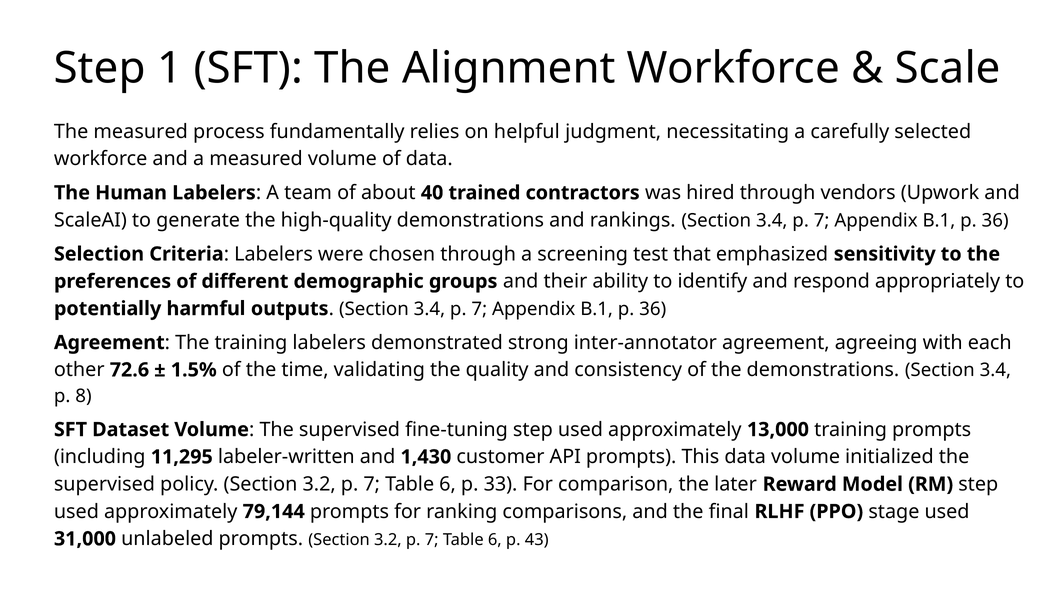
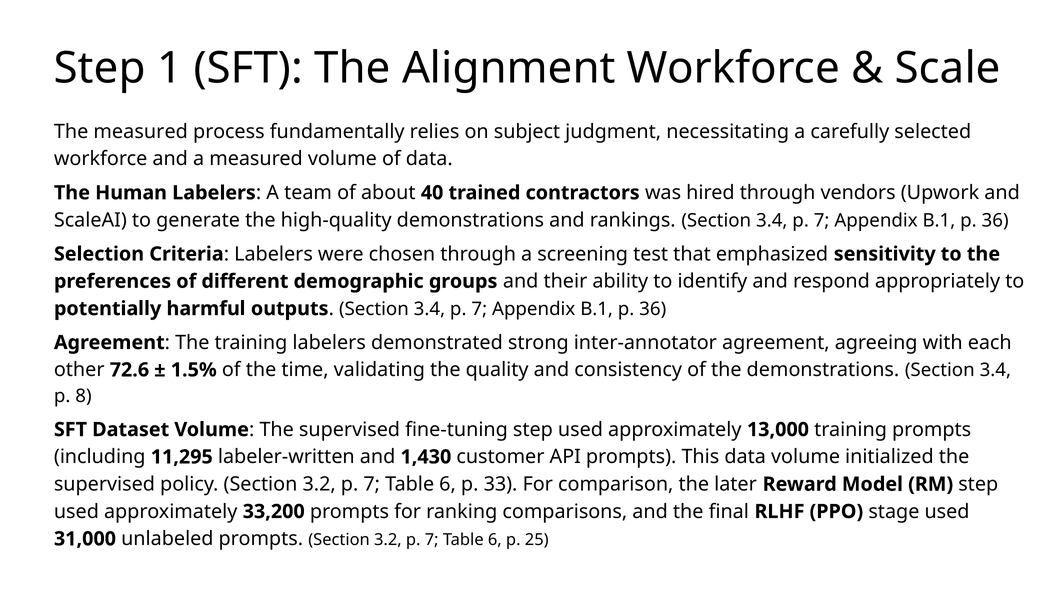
helpful: helpful -> subject
79,144: 79,144 -> 33,200
43: 43 -> 25
